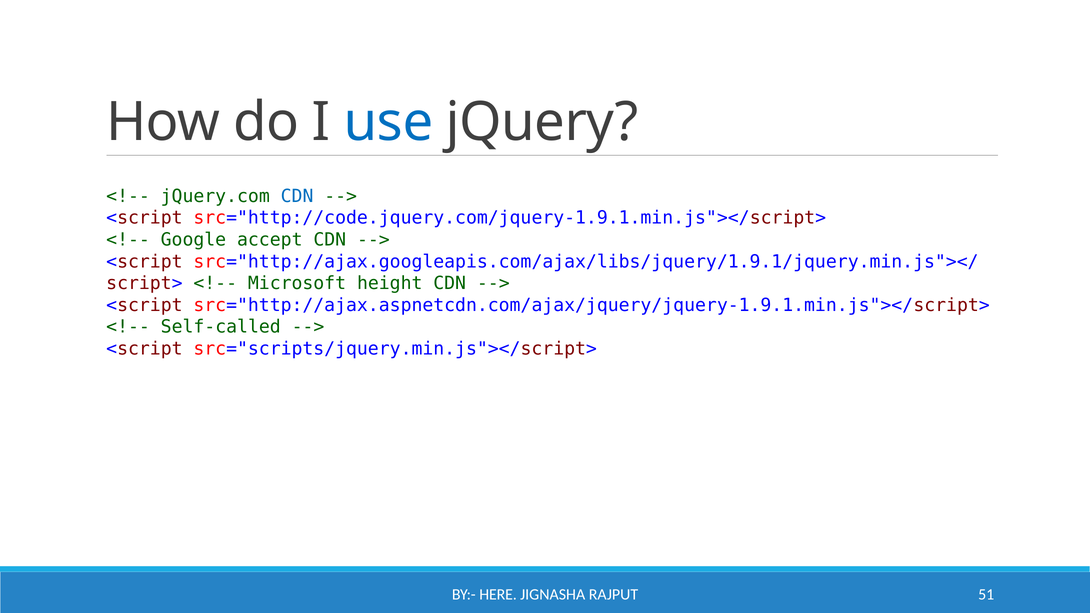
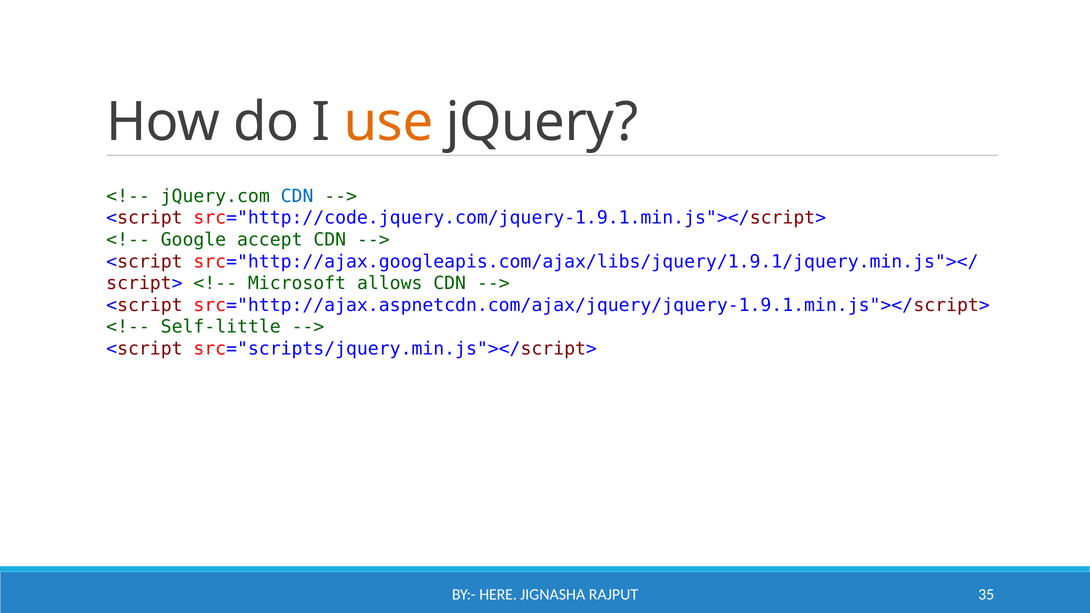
use colour: blue -> orange
height: height -> allows
Self-called: Self-called -> Self-little
51: 51 -> 35
